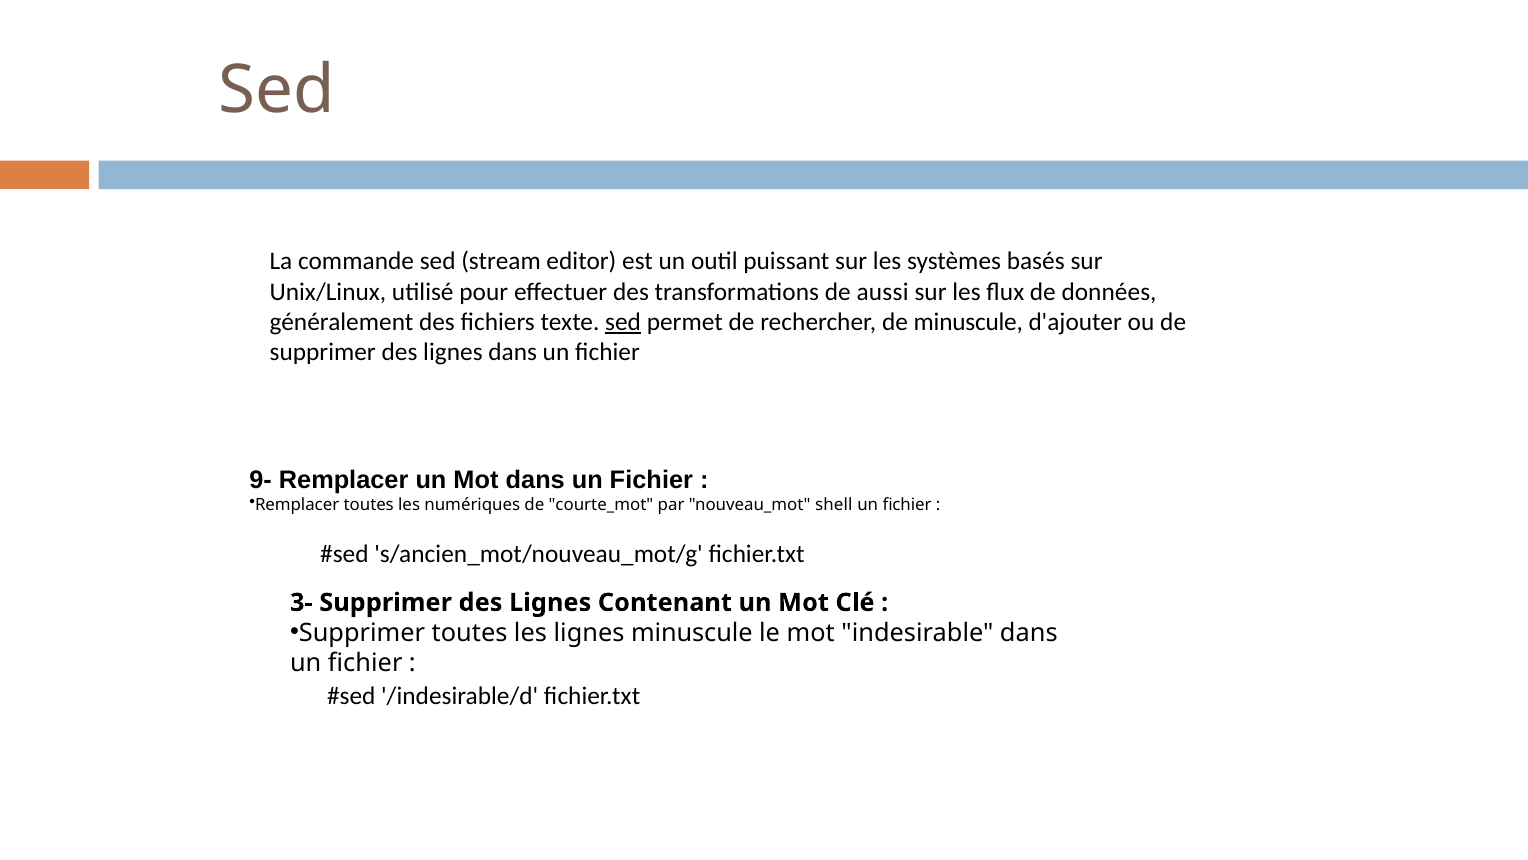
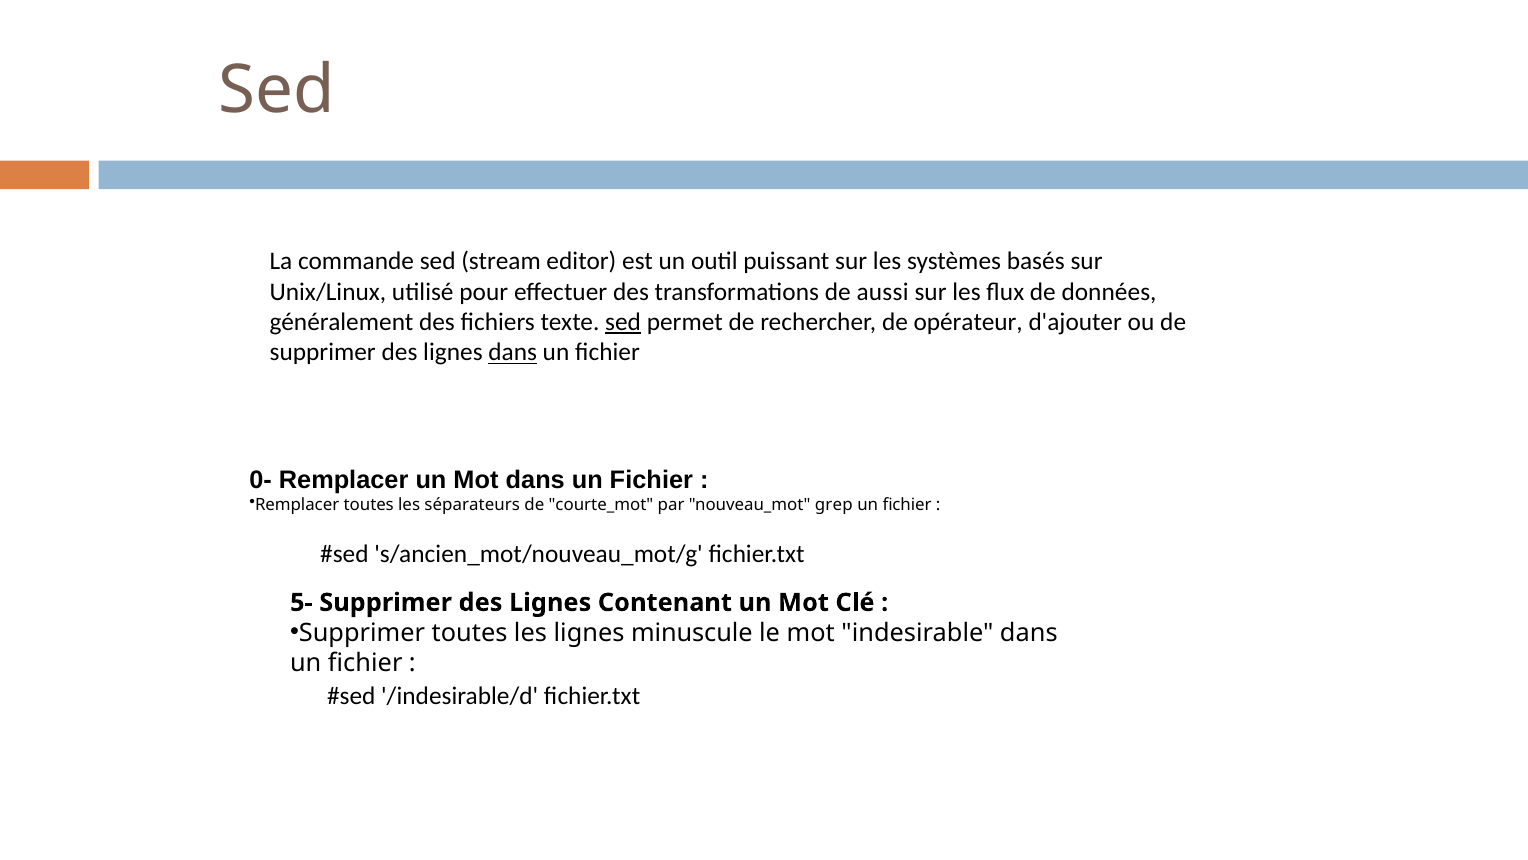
de minuscule: minuscule -> opérateur
dans at (513, 352) underline: none -> present
9-: 9- -> 0-
numériques: numériques -> séparateurs
shell: shell -> grep
3-: 3- -> 5-
